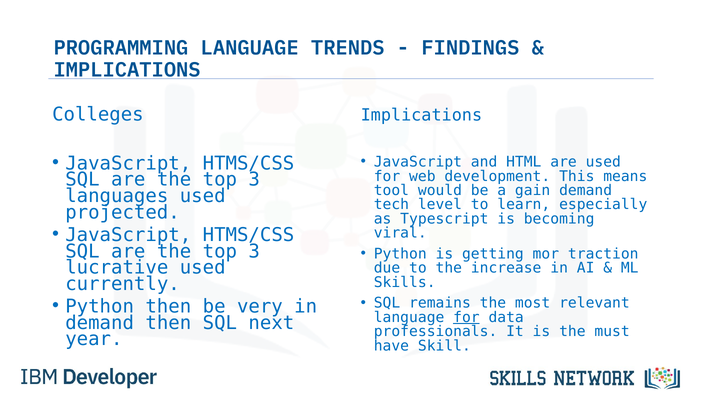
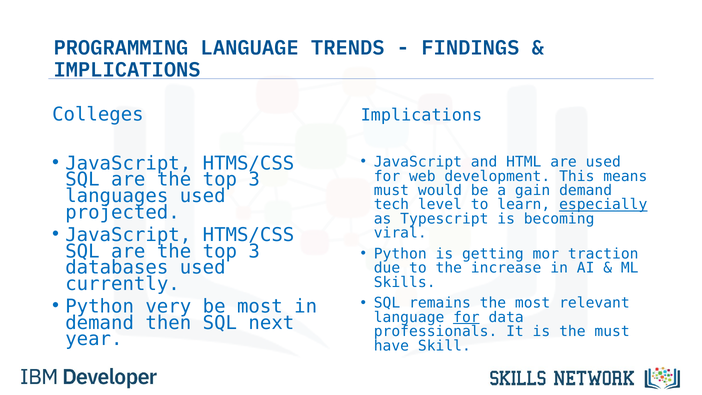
tool at (391, 190): tool -> must
especially underline: none -> present
lucrative: lucrative -> databases
Python then: then -> very
be very: very -> most
